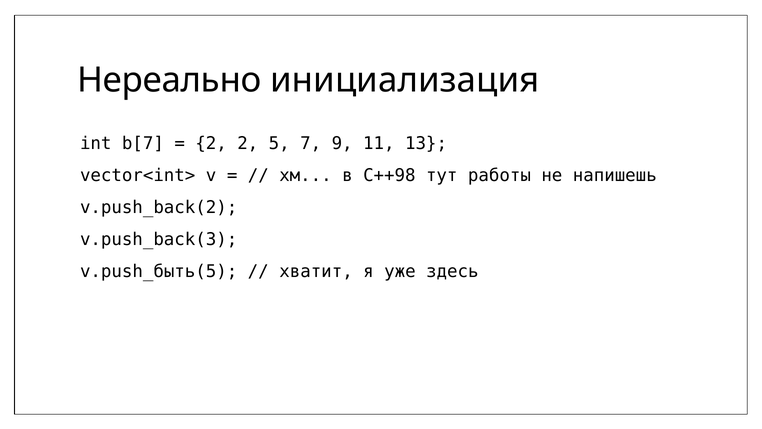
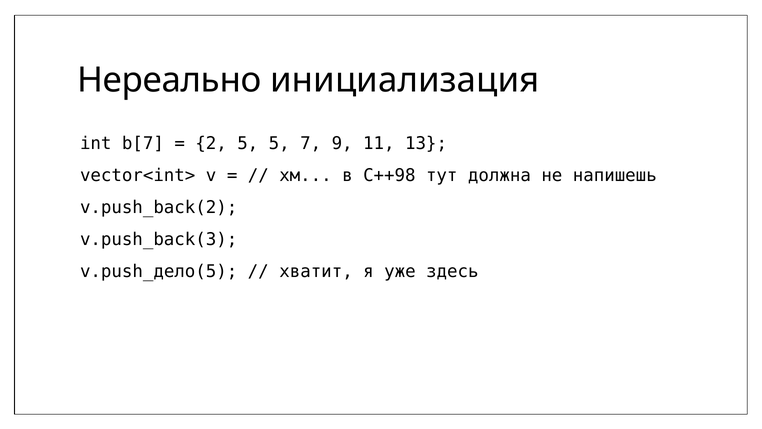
2 2: 2 -> 5
работы: работы -> должна
v.push_быть(5: v.push_быть(5 -> v.push_дело(5
